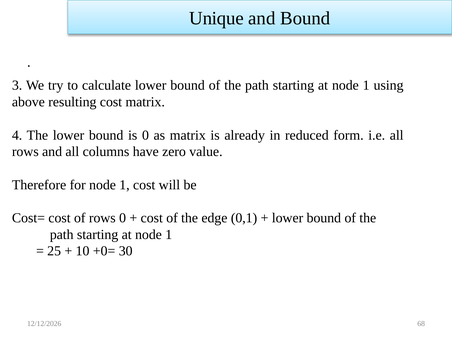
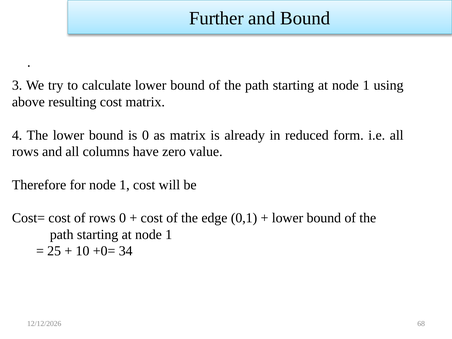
Unique: Unique -> Further
30: 30 -> 34
